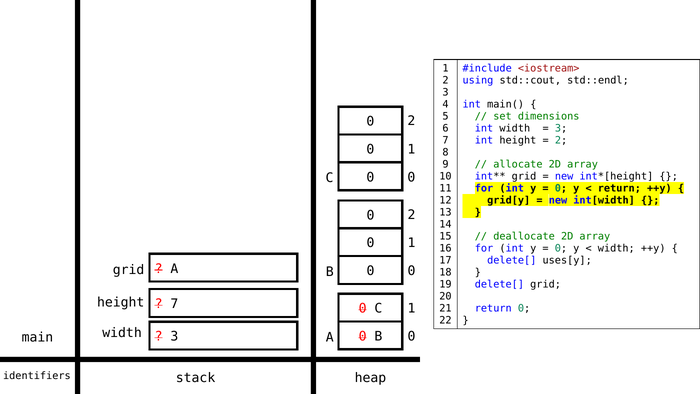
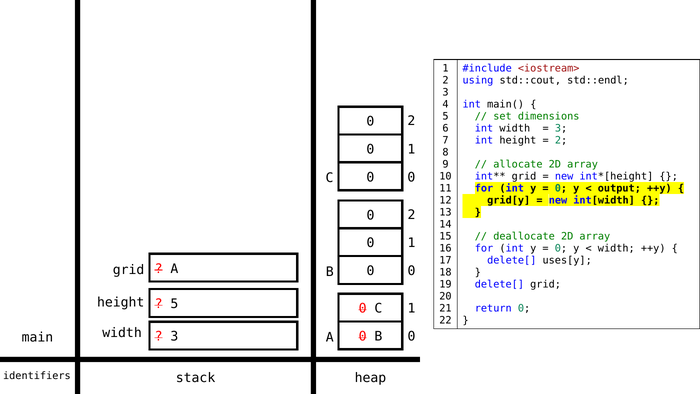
return at (619, 188): return -> output
7 at (174, 304): 7 -> 5
